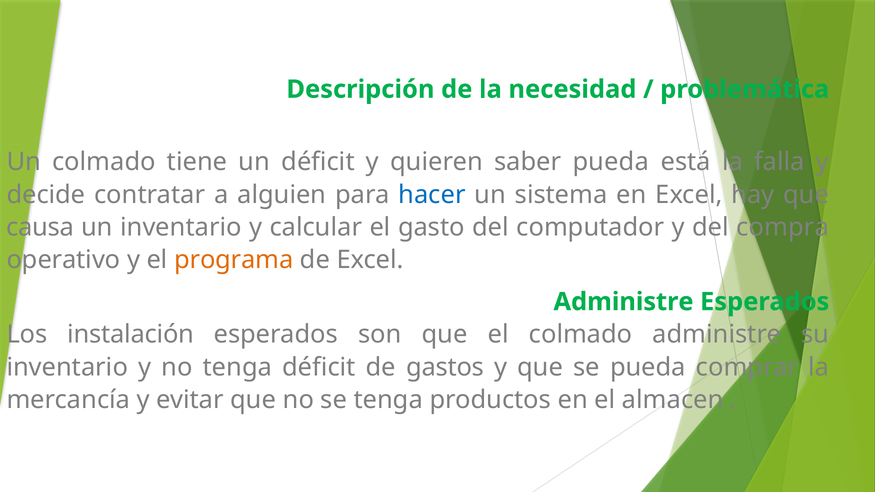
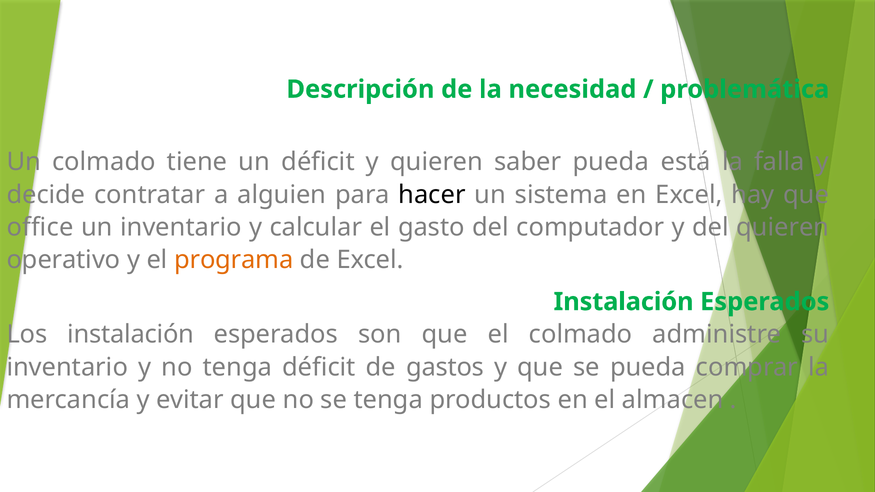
hacer colour: blue -> black
causa: causa -> office
del compra: compra -> quieren
Administre at (624, 302): Administre -> Instalación
